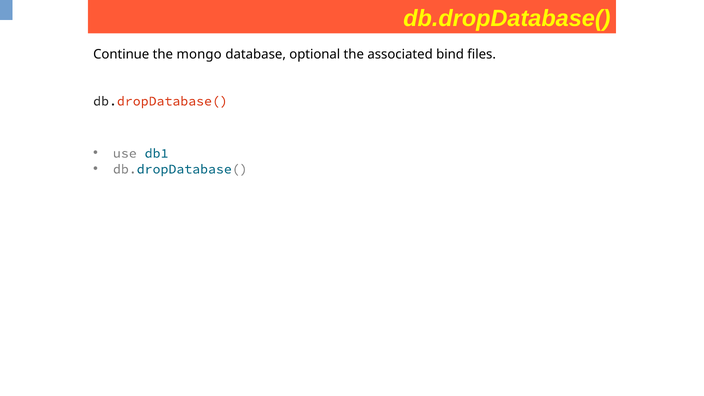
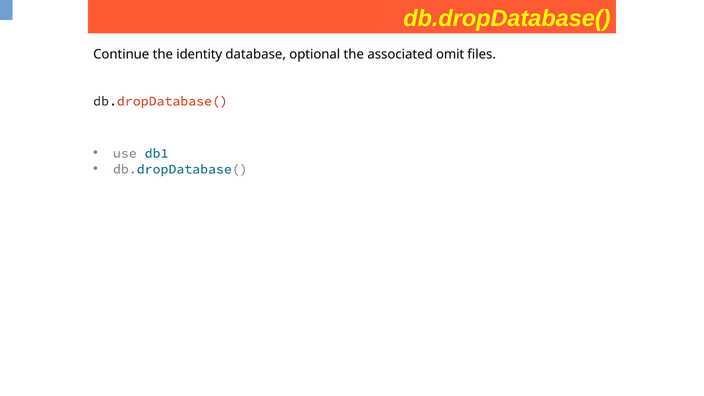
mongo: mongo -> identity
bind: bind -> omit
